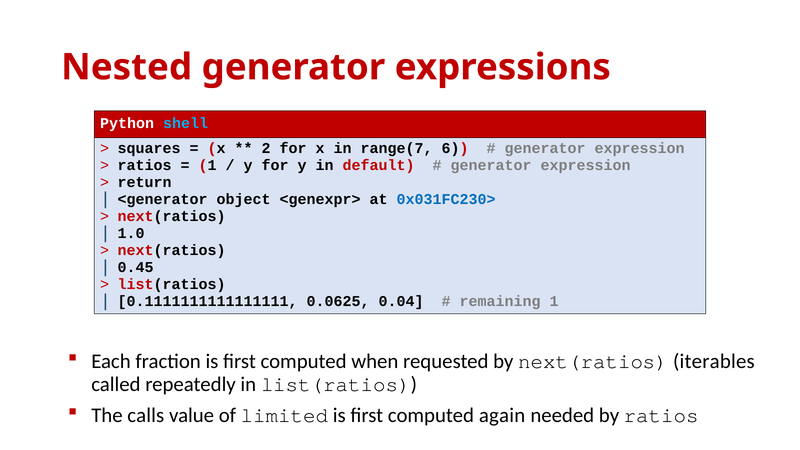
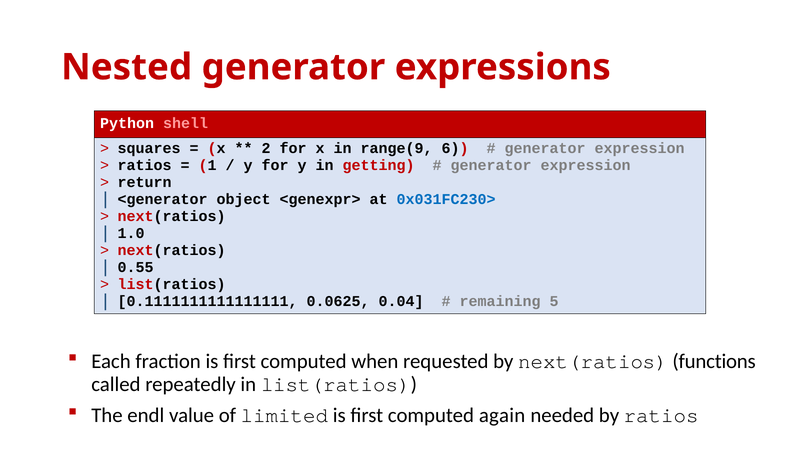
shell colour: light blue -> pink
range(7: range(7 -> range(9
default: default -> getting
0.45: 0.45 -> 0.55
remaining 1: 1 -> 5
iterables: iterables -> functions
calls: calls -> endl
